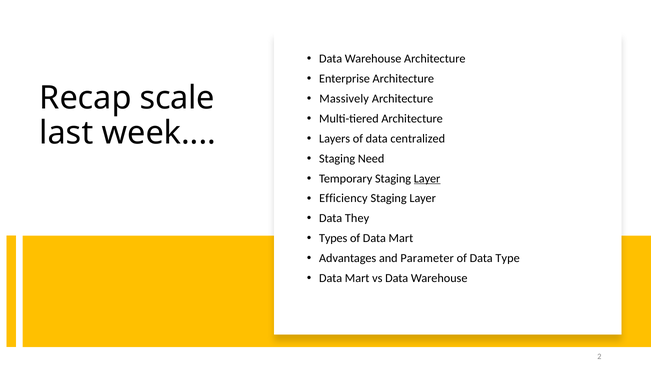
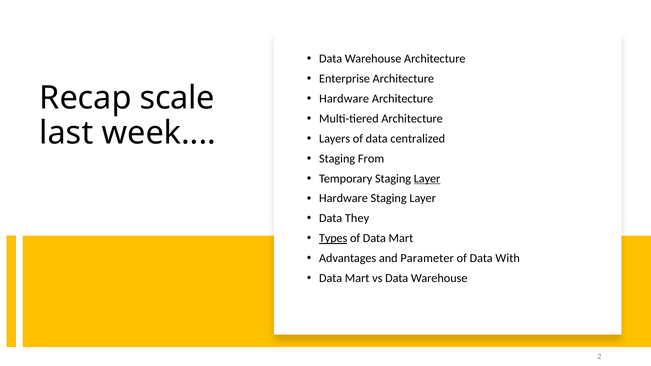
Massively at (344, 99): Massively -> Hardware
Need: Need -> From
Efficiency at (343, 199): Efficiency -> Hardware
Types underline: none -> present
Type: Type -> With
